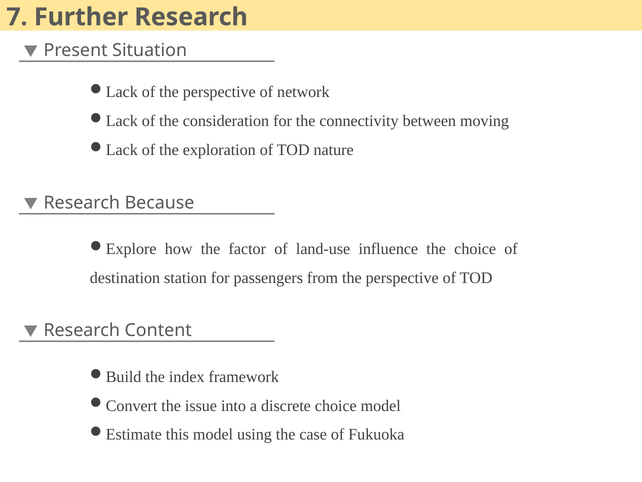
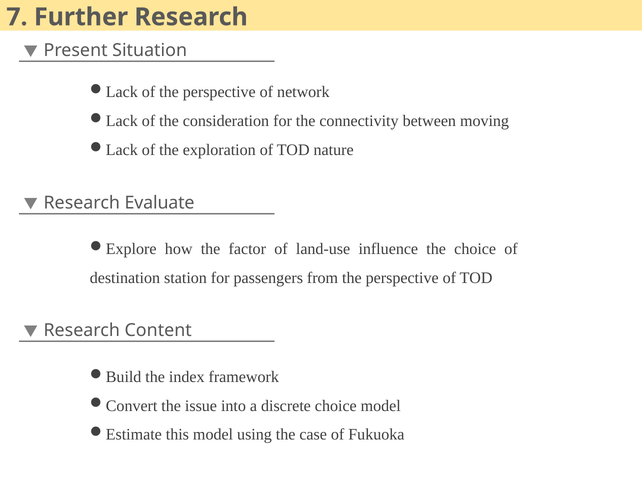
Because: Because -> Evaluate
